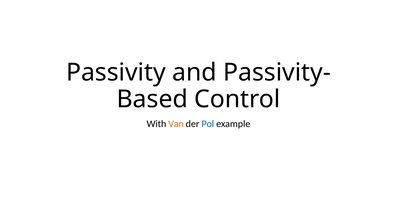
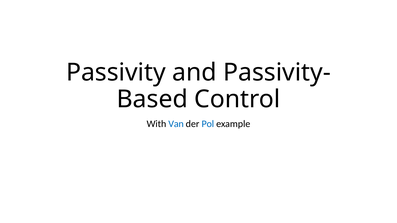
Van colour: orange -> blue
